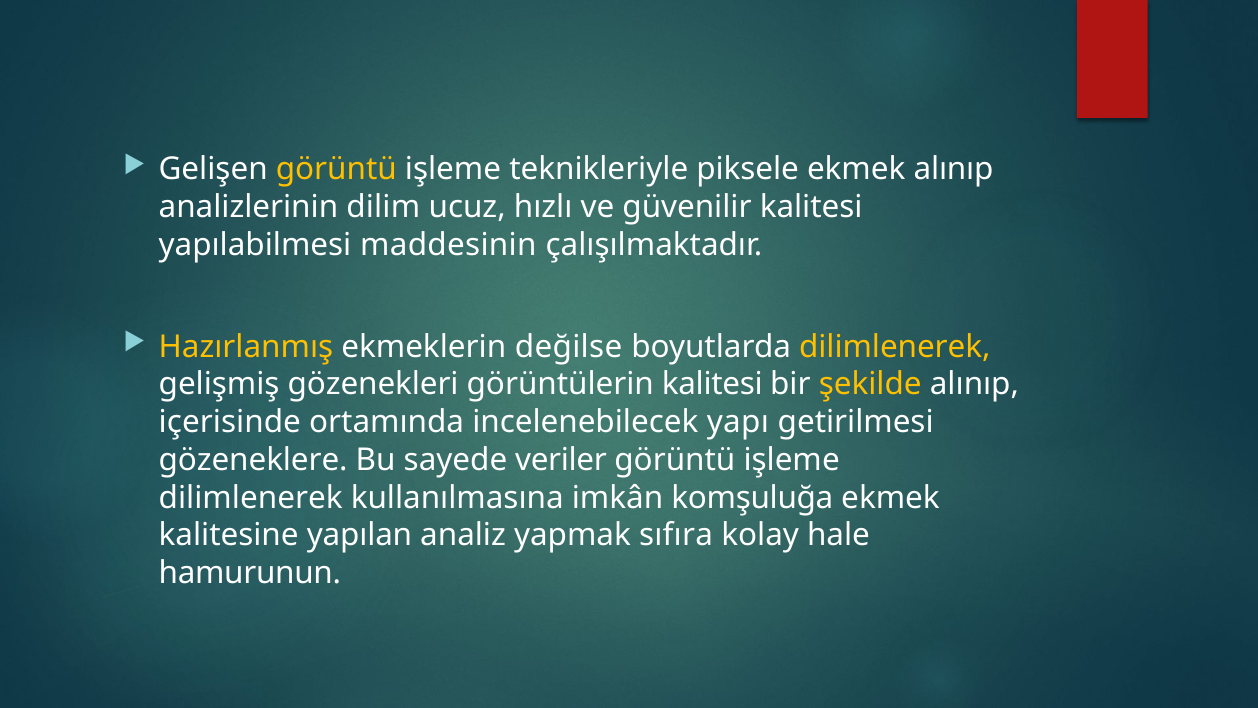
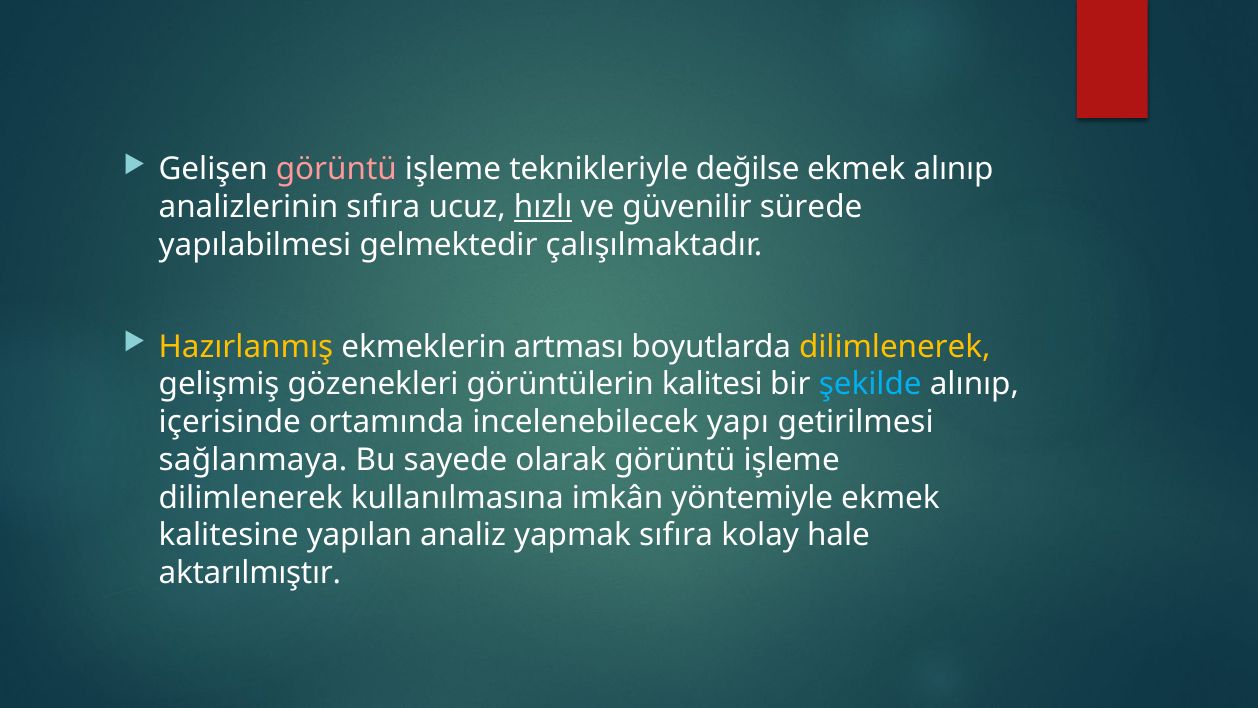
görüntü at (336, 169) colour: yellow -> pink
piksele: piksele -> değilse
analizlerinin dilim: dilim -> sıfıra
hızlı underline: none -> present
güvenilir kalitesi: kalitesi -> sürede
maddesinin: maddesinin -> gelmektedir
değilse: değilse -> artması
şekilde colour: yellow -> light blue
gözeneklere: gözeneklere -> sağlanmaya
veriler: veriler -> olarak
komşuluğa: komşuluğa -> yöntemiyle
hamurunun: hamurunun -> aktarılmıştır
